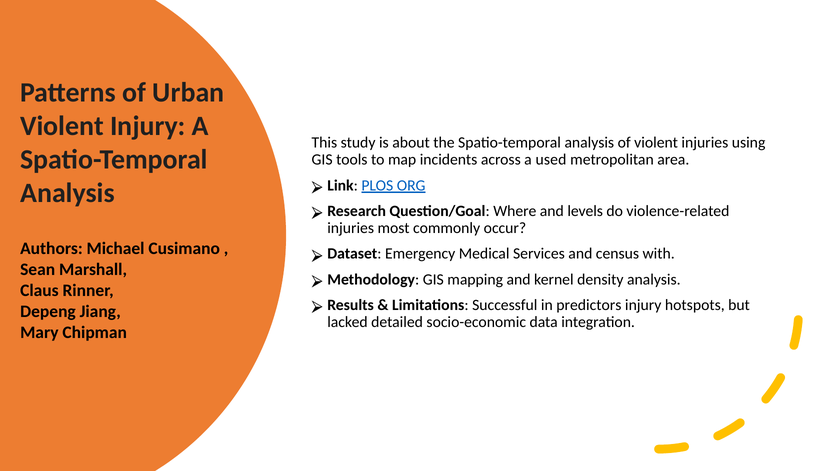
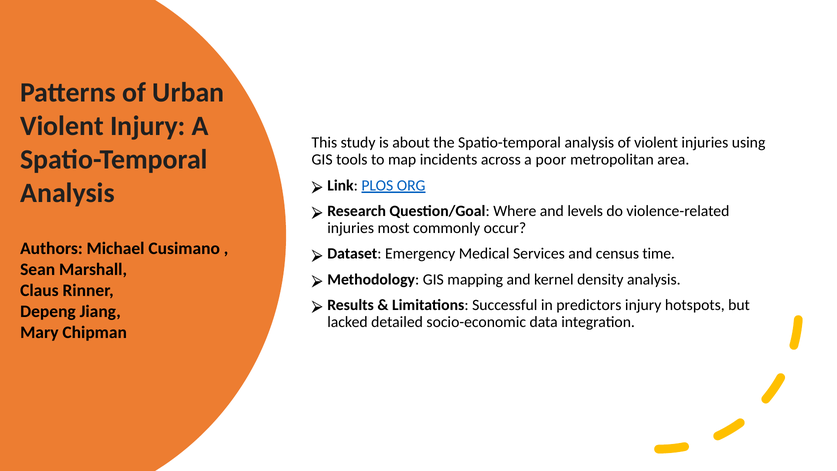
used: used -> poor
with: with -> time
